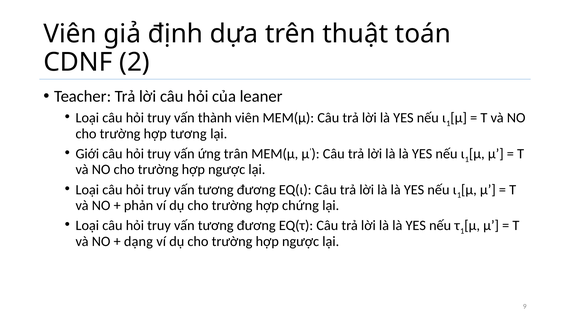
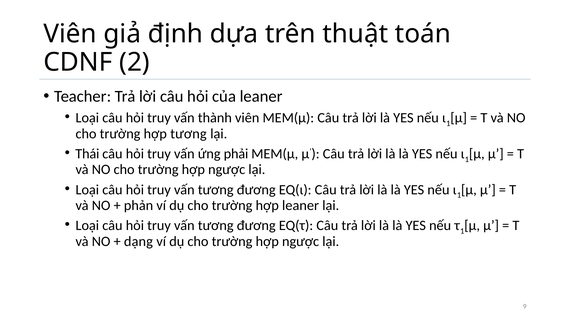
Giới: Giới -> Thái
trân: trân -> phải
hợp chứng: chứng -> leaner
